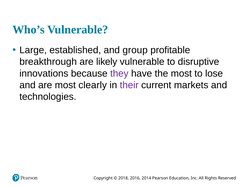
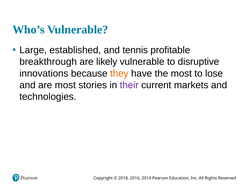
group: group -> tennis
they colour: purple -> orange
clearly: clearly -> stories
